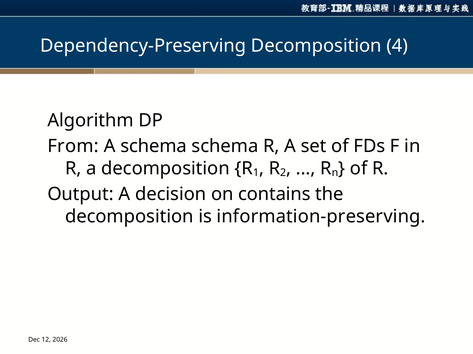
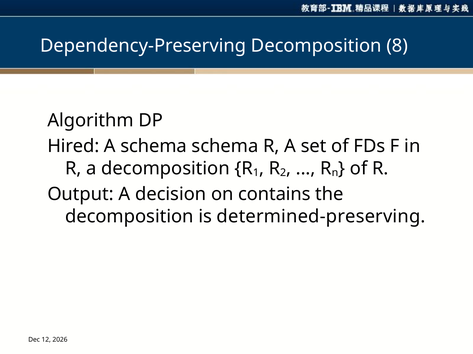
4: 4 -> 8
From: From -> Hired
information-preserving: information-preserving -> determined-preserving
